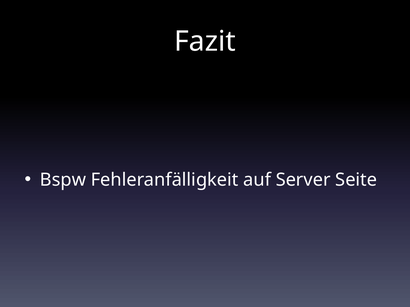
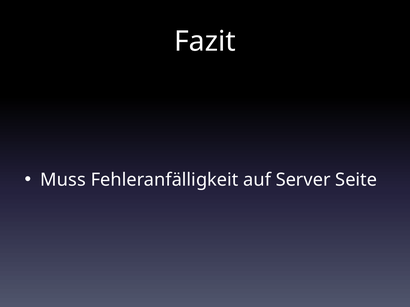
Bspw: Bspw -> Muss
